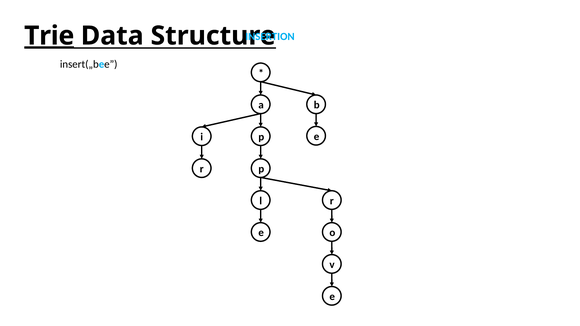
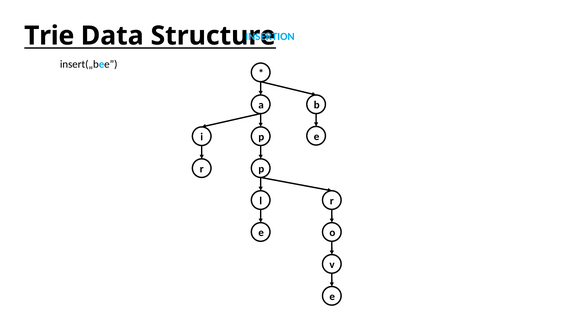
Trie underline: present -> none
